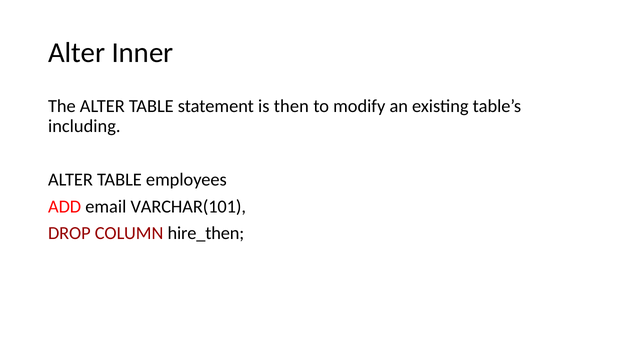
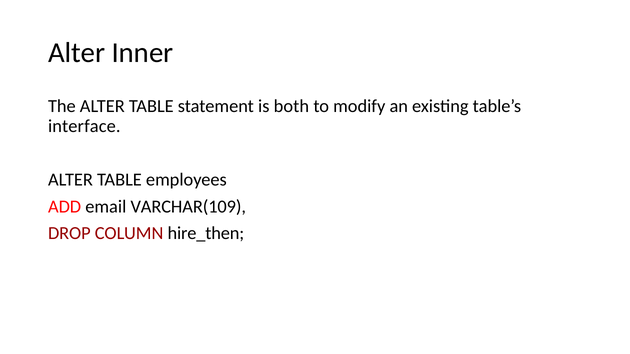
then: then -> both
including: including -> interface
VARCHAR(101: VARCHAR(101 -> VARCHAR(109
